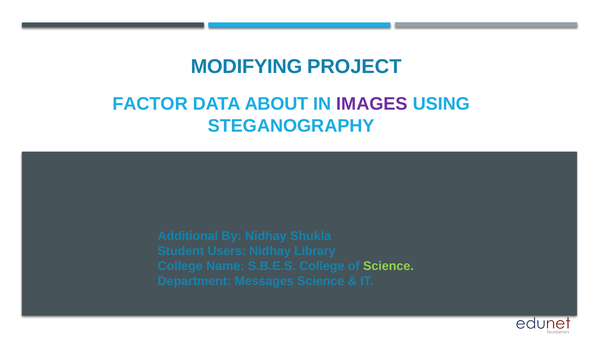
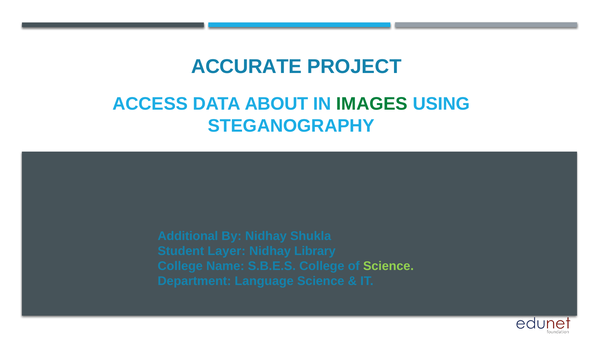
MODIFYING: MODIFYING -> ACCURATE
FACTOR: FACTOR -> ACCESS
IMAGES colour: purple -> green
Users: Users -> Layer
Messages: Messages -> Language
